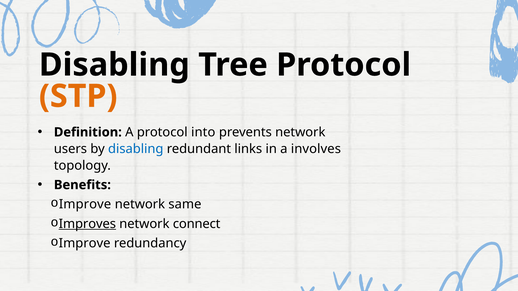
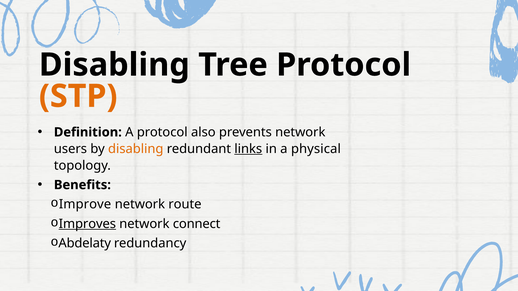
into: into -> also
disabling at (136, 149) colour: blue -> orange
links underline: none -> present
involves: involves -> physical
same: same -> route
Improve at (85, 244): Improve -> Abdelaty
